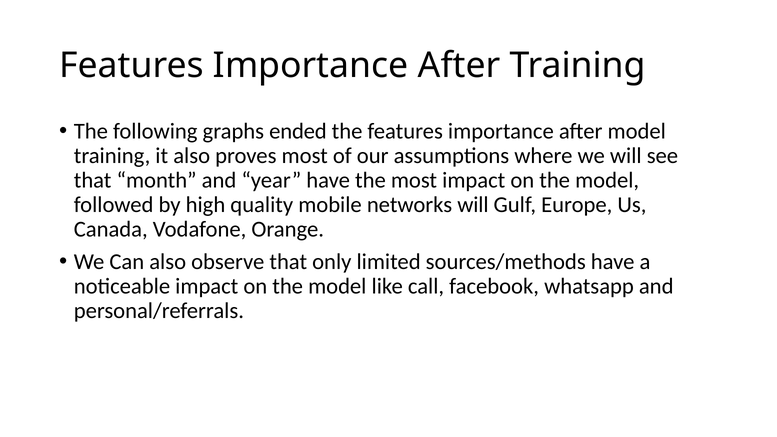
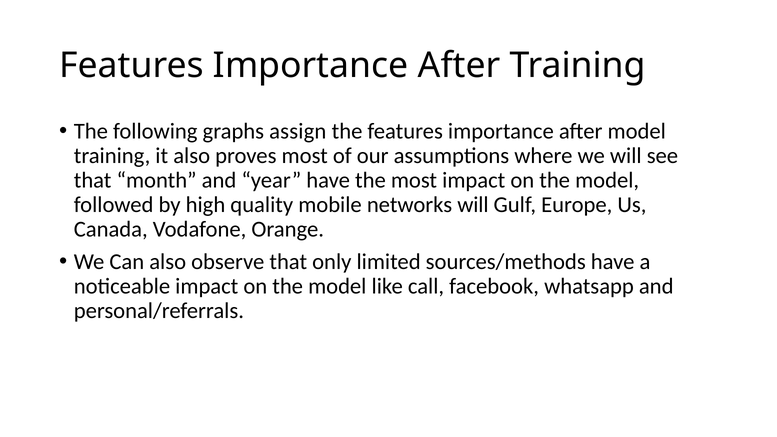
ended: ended -> assign
